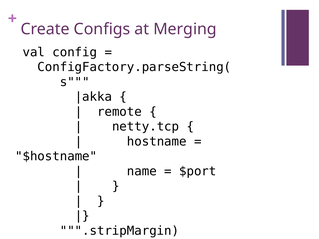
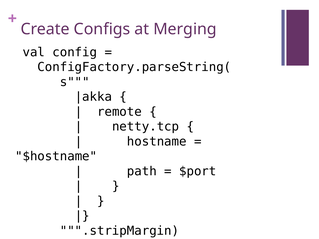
name: name -> path
